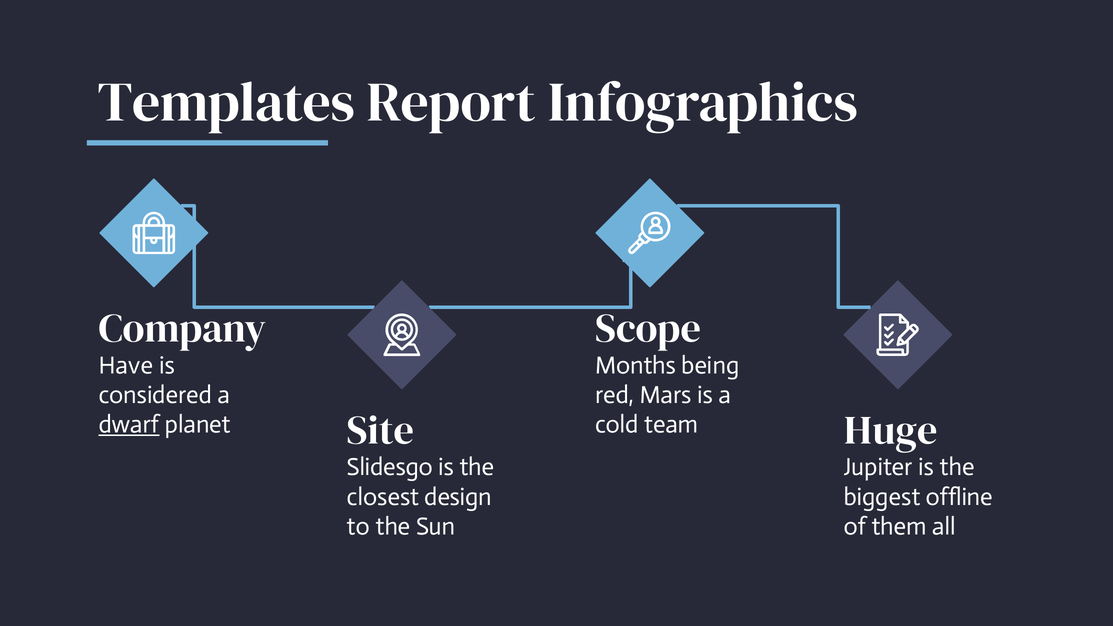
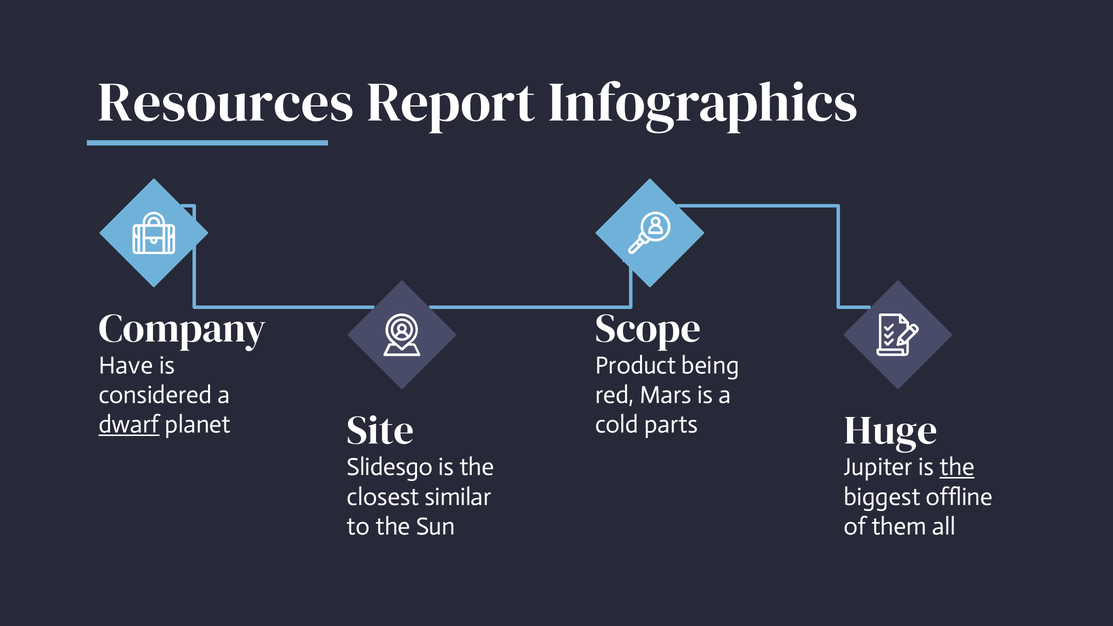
Templates: Templates -> Resources
Months: Months -> Product
team: team -> parts
the at (957, 467) underline: none -> present
design: design -> similar
